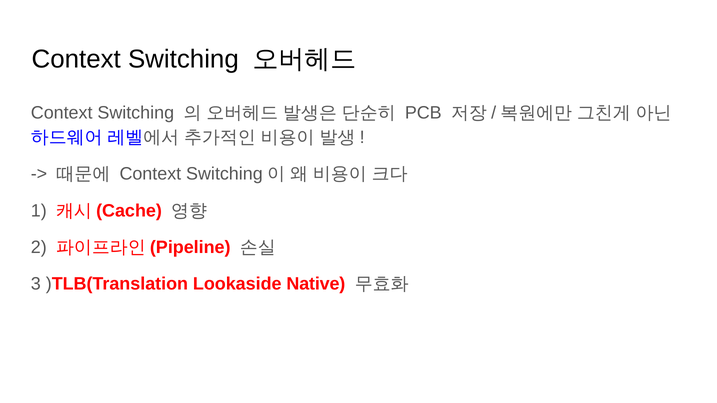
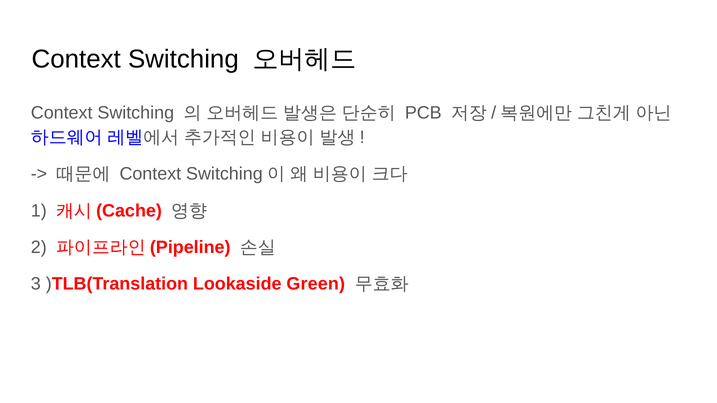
Native: Native -> Green
